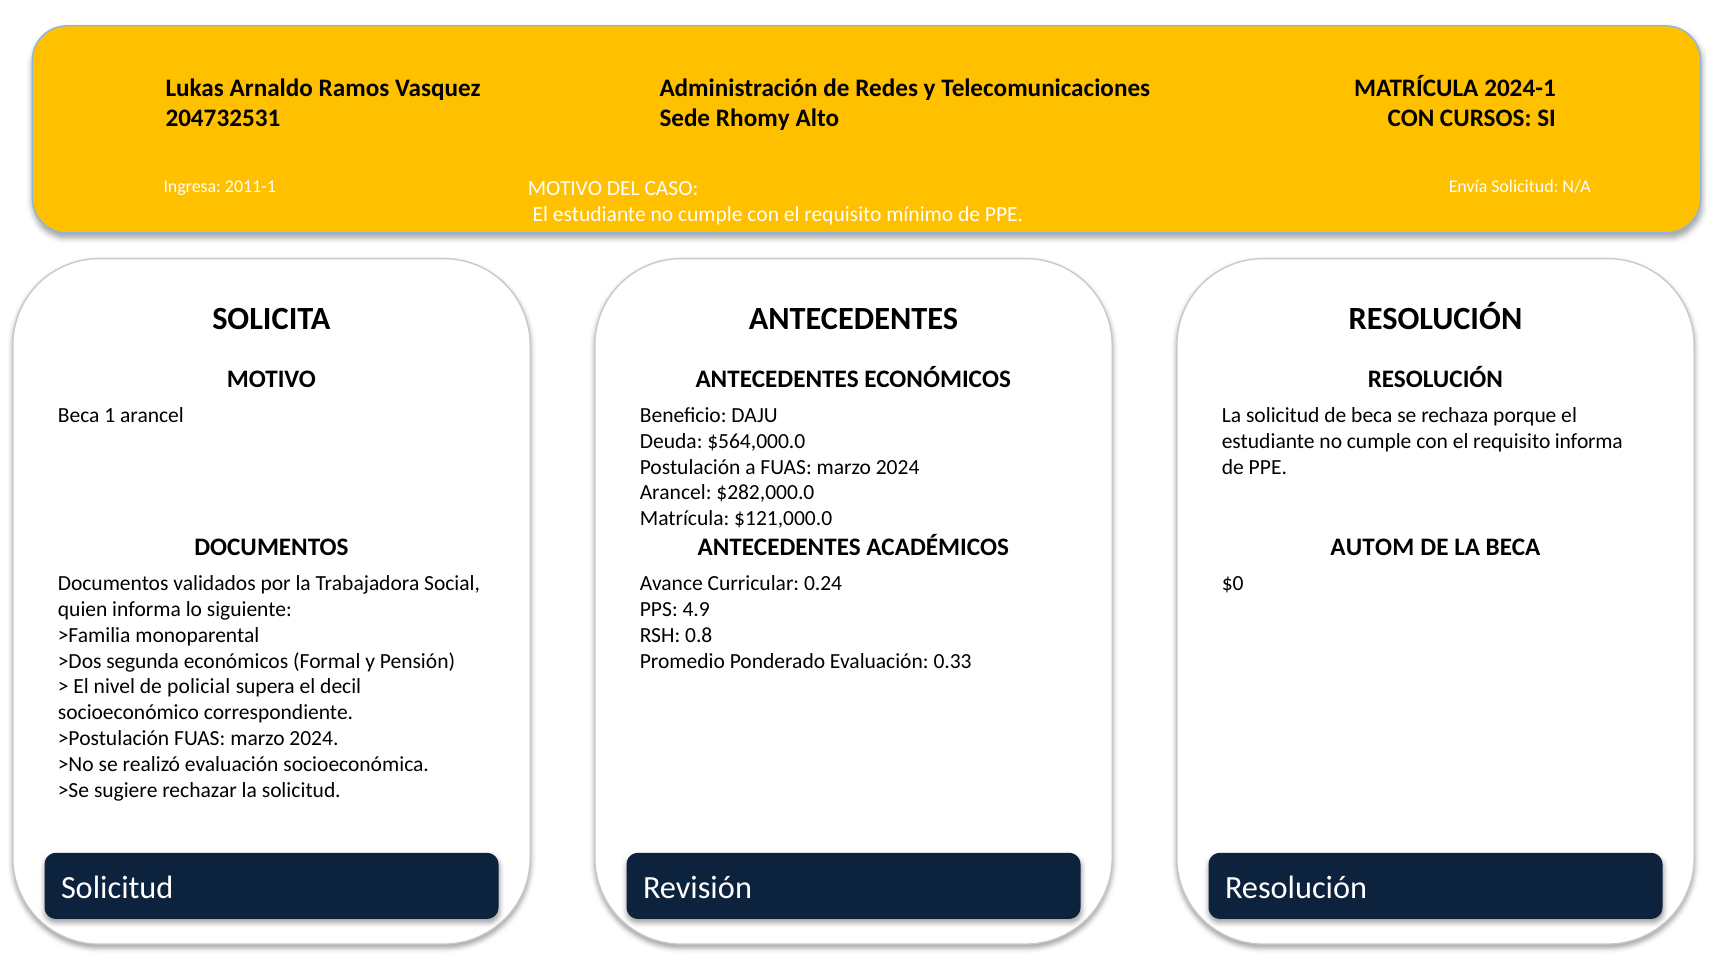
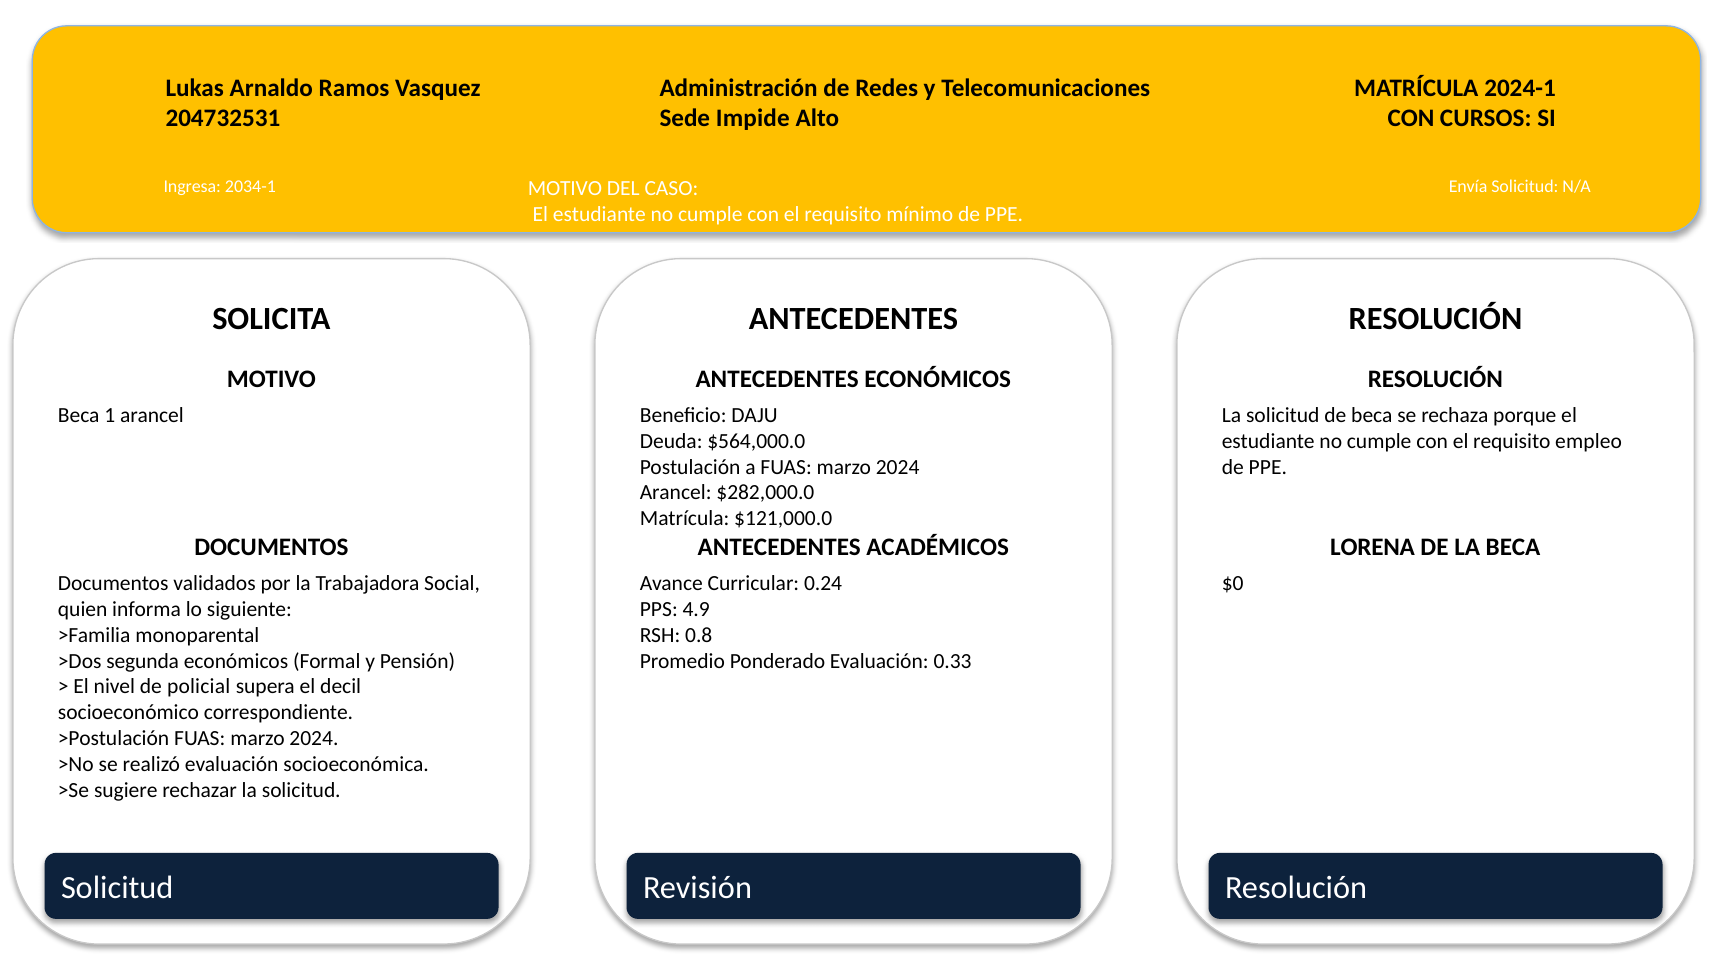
Rhomy: Rhomy -> Impide
2011-1: 2011-1 -> 2034-1
requisito informa: informa -> empleo
AUTOM: AUTOM -> LORENA
